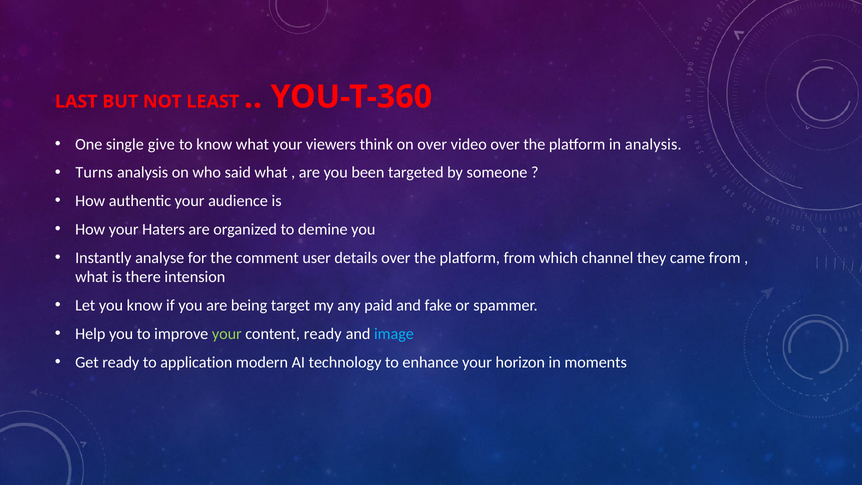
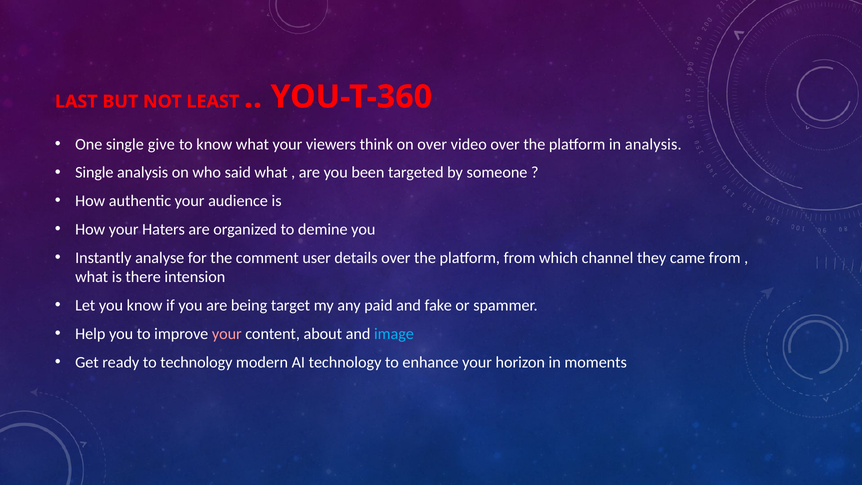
Turns at (94, 173): Turns -> Single
your at (227, 334) colour: light green -> pink
content ready: ready -> about
to application: application -> technology
